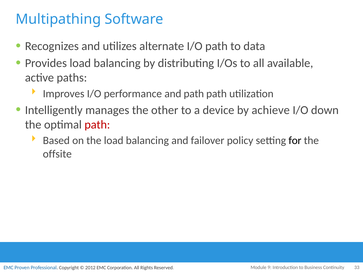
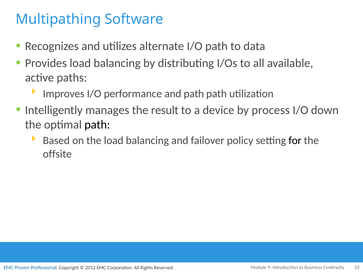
other: other -> result
achieve: achieve -> process
path at (97, 125) colour: red -> black
